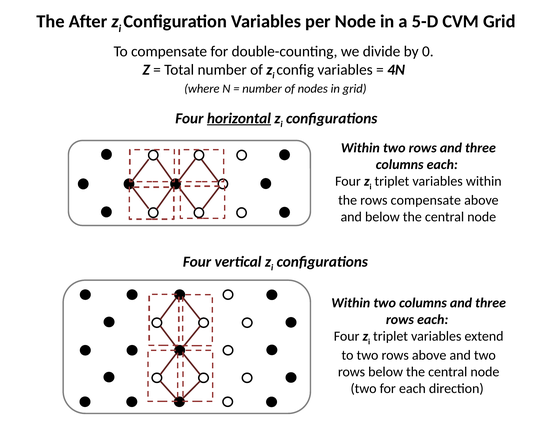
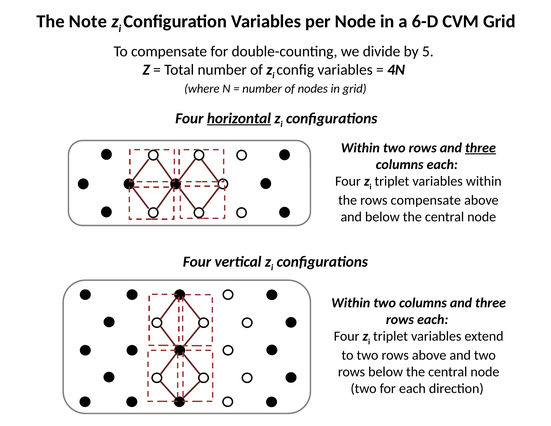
After: After -> Note
5-D: 5-D -> 6-D
0: 0 -> 5
three at (480, 148) underline: none -> present
